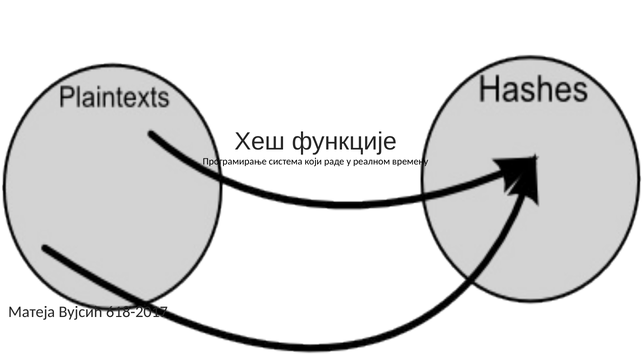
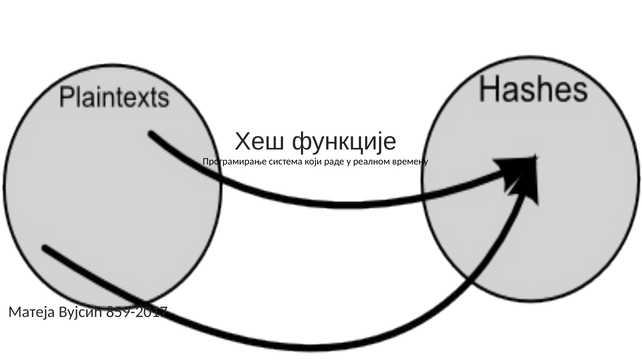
618-2017: 618-2017 -> 859-2017
